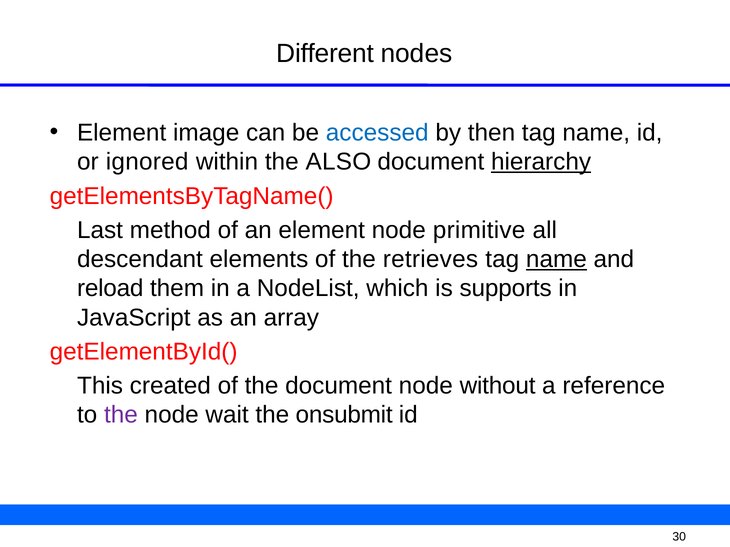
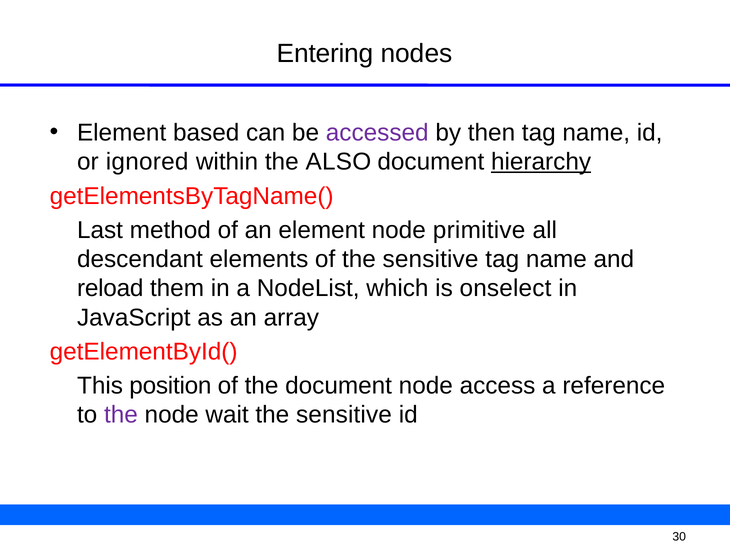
Different: Different -> Entering
image: image -> based
accessed colour: blue -> purple
of the retrieves: retrieves -> sensitive
name at (556, 259) underline: present -> none
supports: supports -> onselect
created: created -> position
without: without -> access
onsubmit at (344, 415): onsubmit -> sensitive
